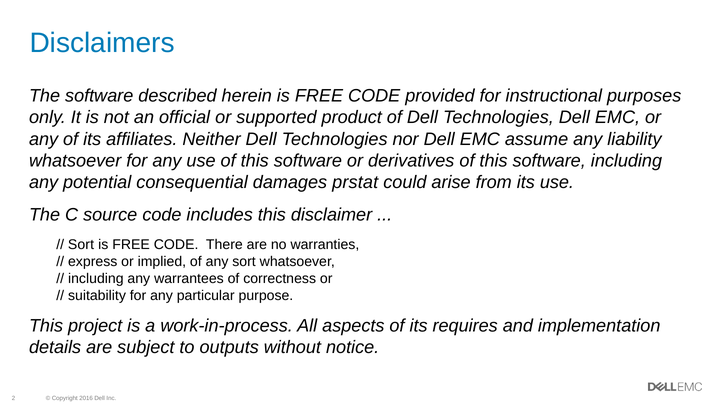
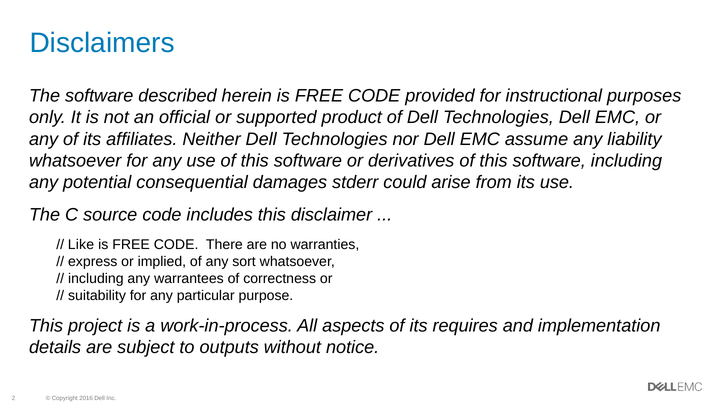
prstat: prstat -> stderr
Sort at (81, 245): Sort -> Like
